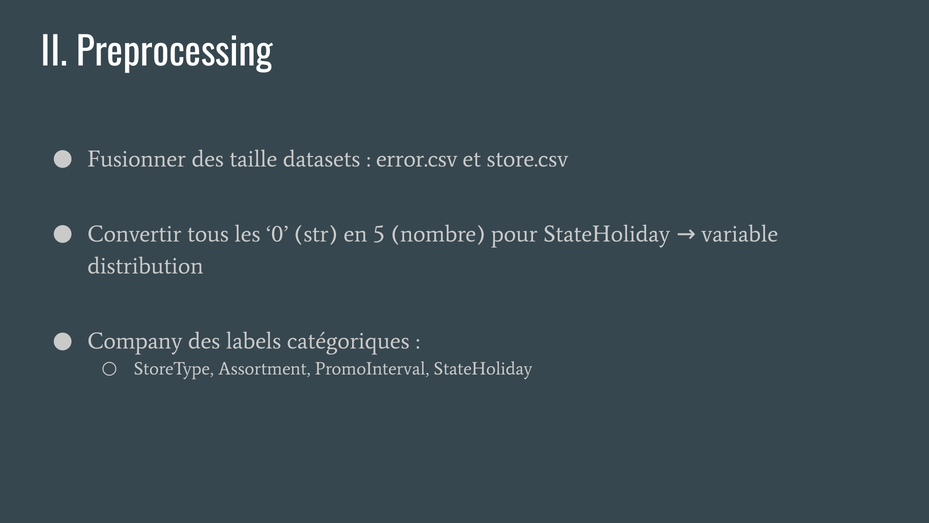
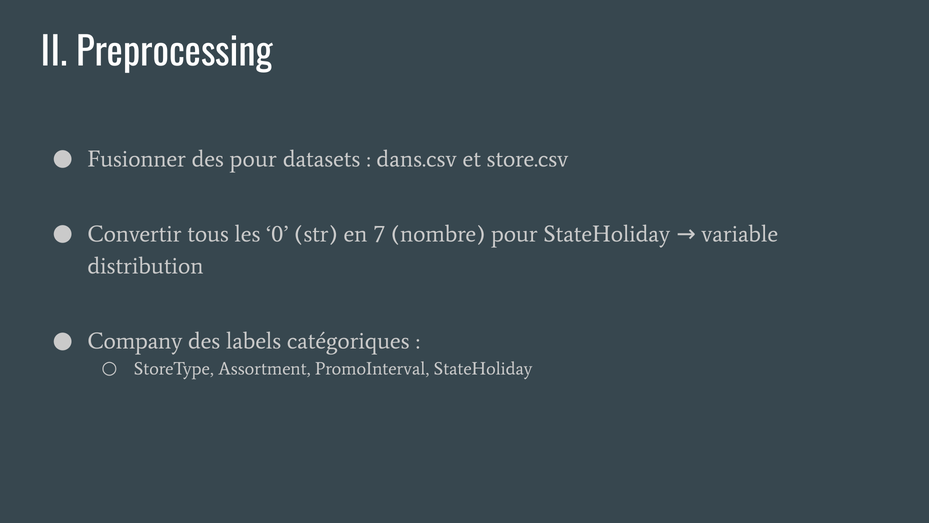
des taille: taille -> pour
error.csv: error.csv -> dans.csv
5: 5 -> 7
